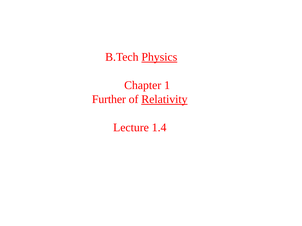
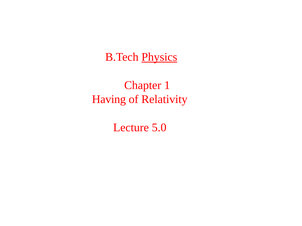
Further: Further -> Having
Relativity underline: present -> none
1.4: 1.4 -> 5.0
